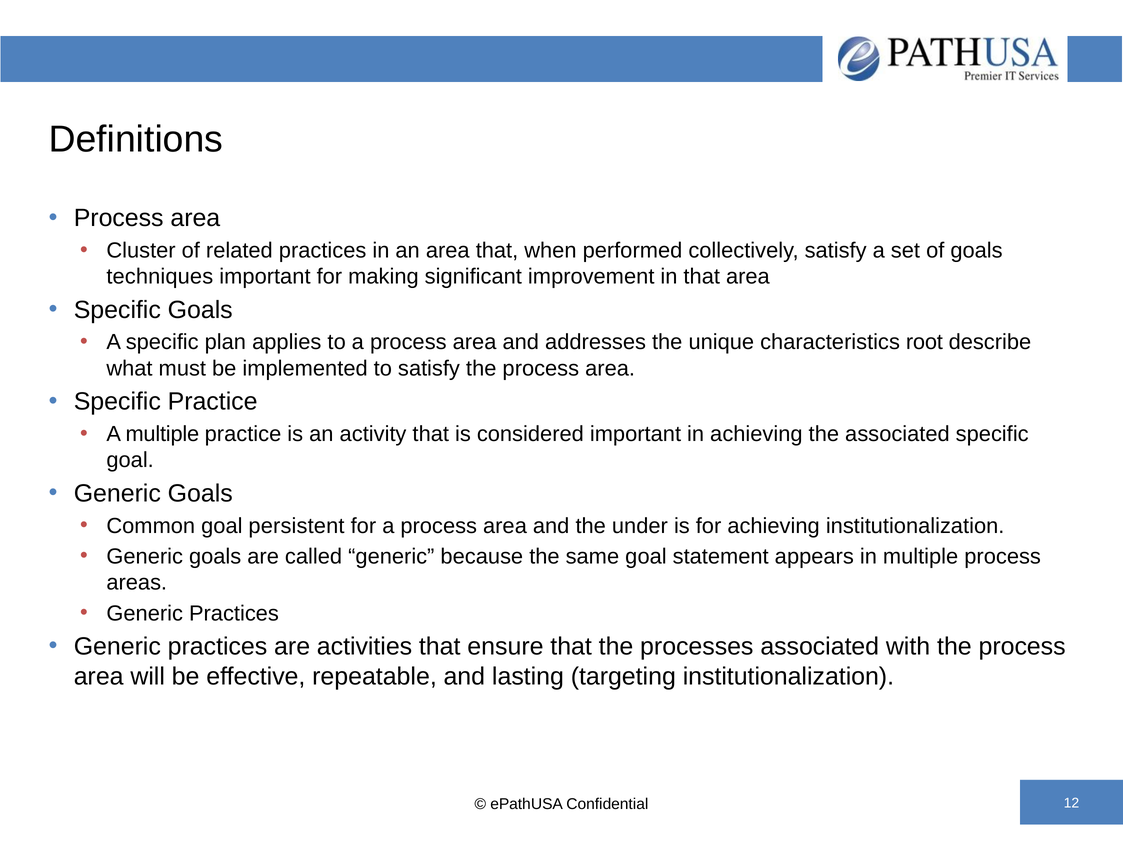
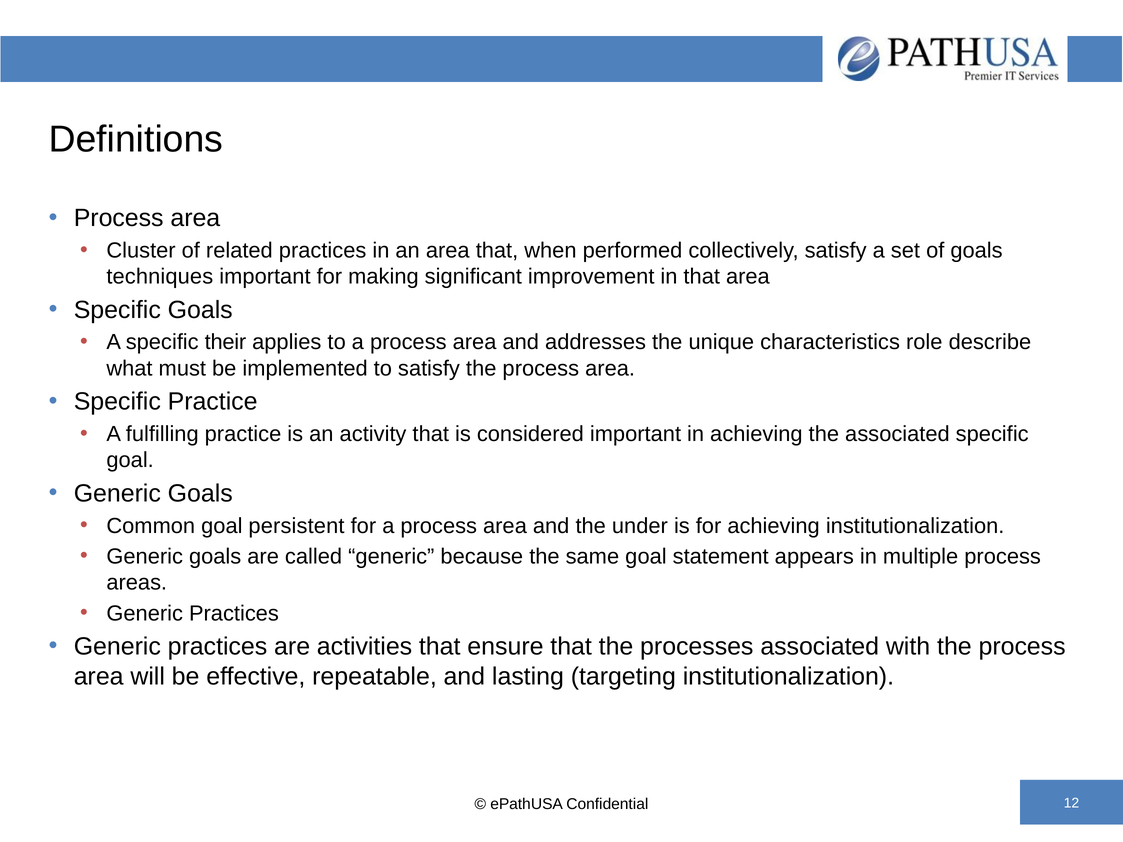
plan: plan -> their
root: root -> role
A multiple: multiple -> fulfilling
